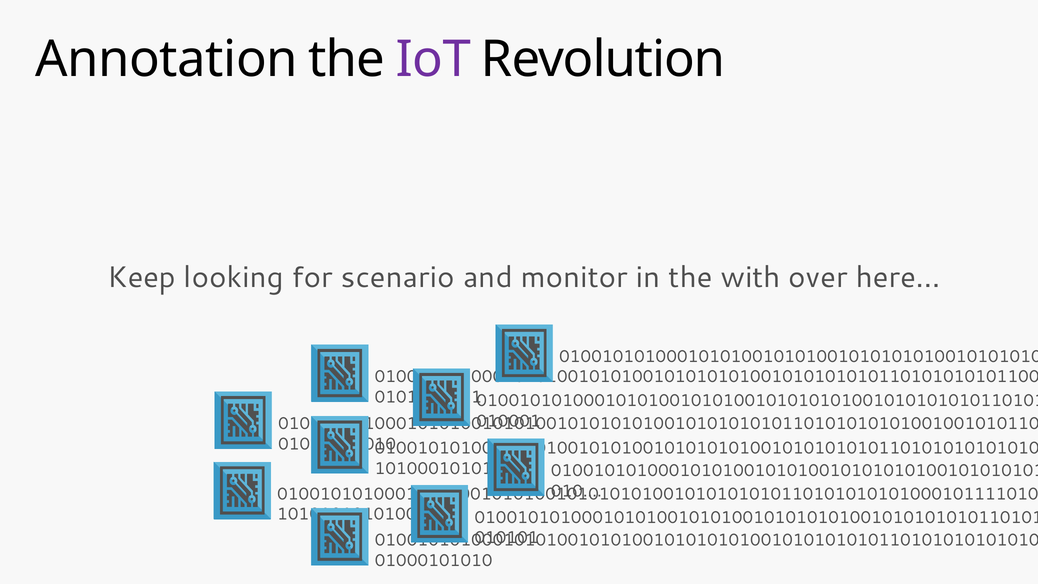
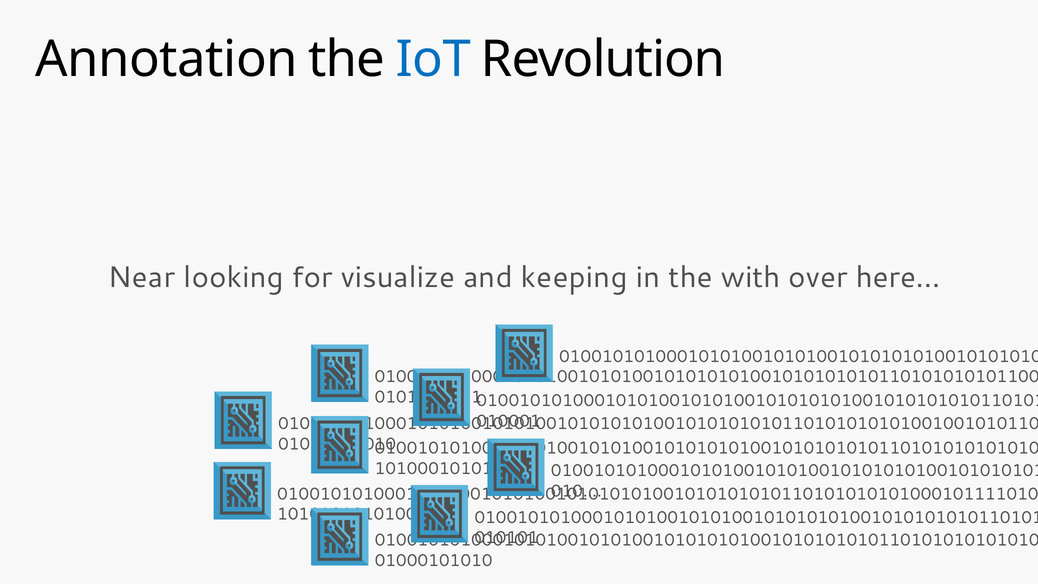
IoT colour: purple -> blue
Keep: Keep -> Near
scenario: scenario -> visualize
monitor: monitor -> keeping
